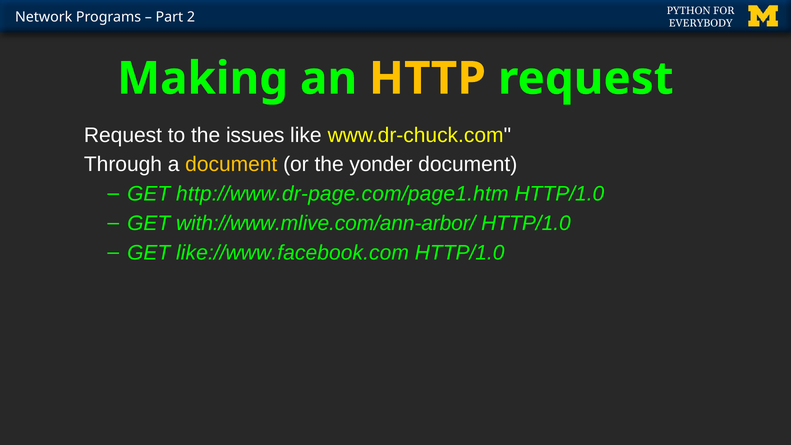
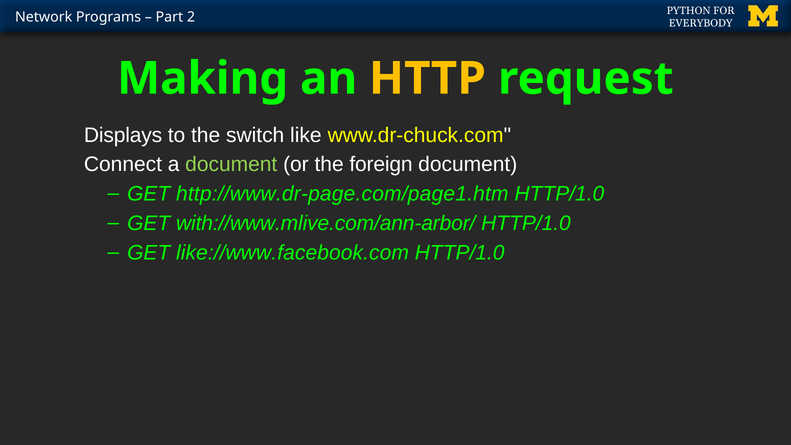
Request at (123, 135): Request -> Displays
issues: issues -> switch
Through: Through -> Connect
document at (231, 164) colour: yellow -> light green
yonder: yonder -> foreign
